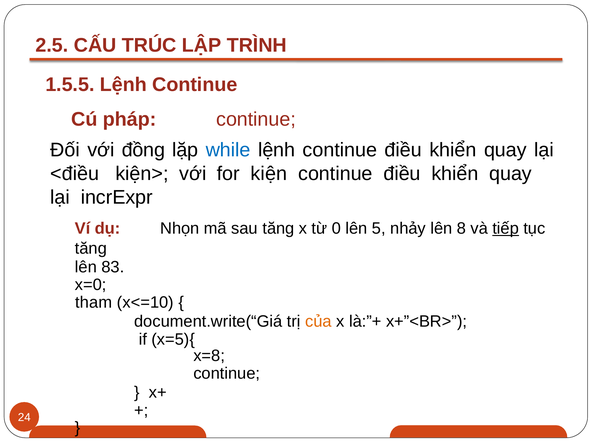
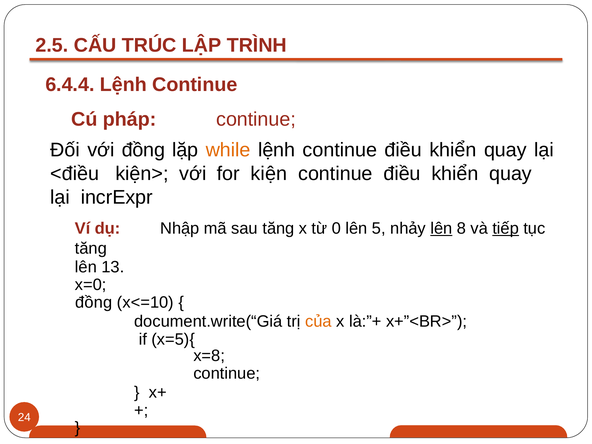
1.5.5: 1.5.5 -> 6.4.4
while colour: blue -> orange
Nhọn: Nhọn -> Nhập
lên at (441, 229) underline: none -> present
83: 83 -> 13
tham at (94, 303): tham -> đồng
